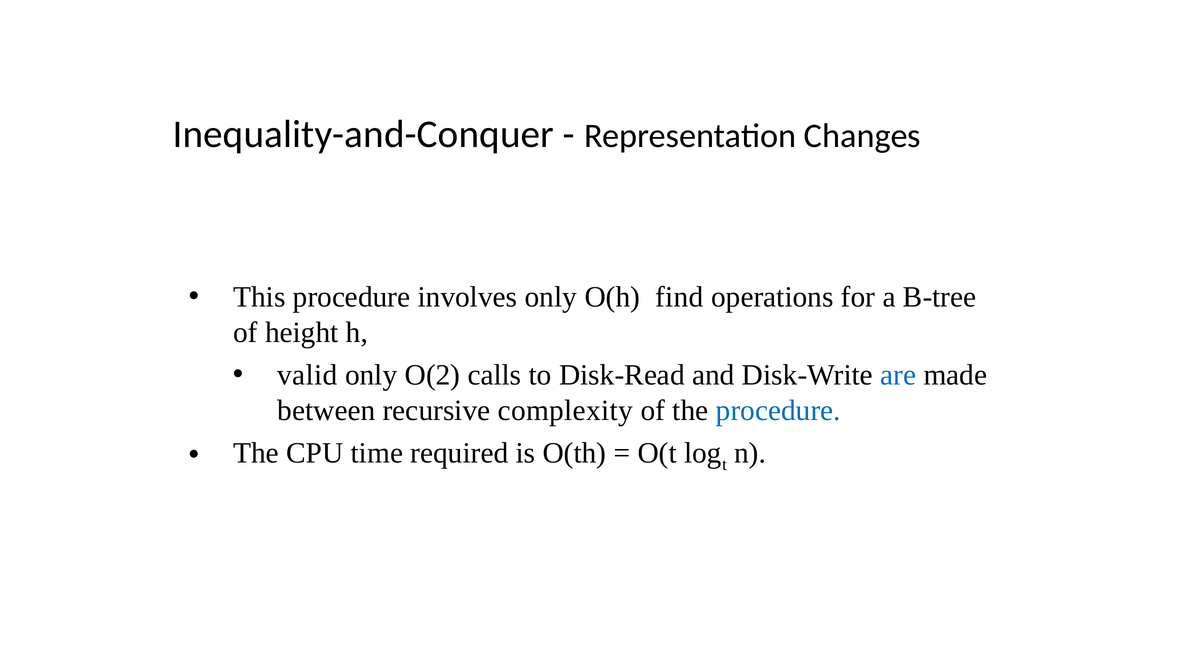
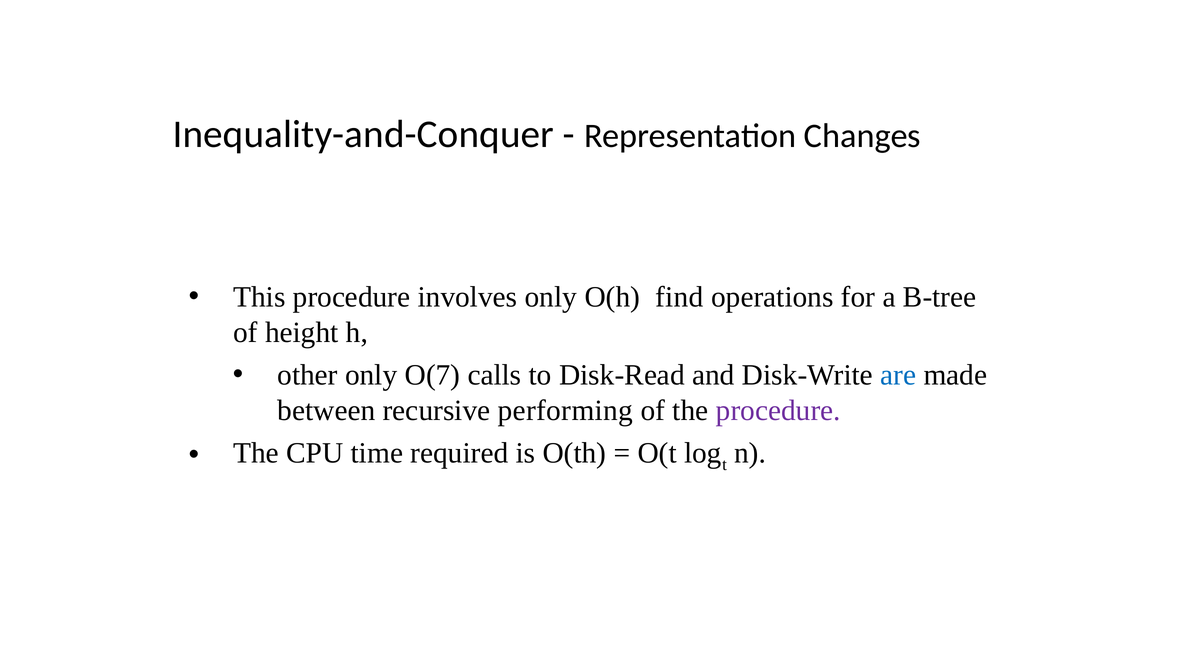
valid: valid -> other
O(2: O(2 -> O(7
complexity: complexity -> performing
procedure at (778, 410) colour: blue -> purple
